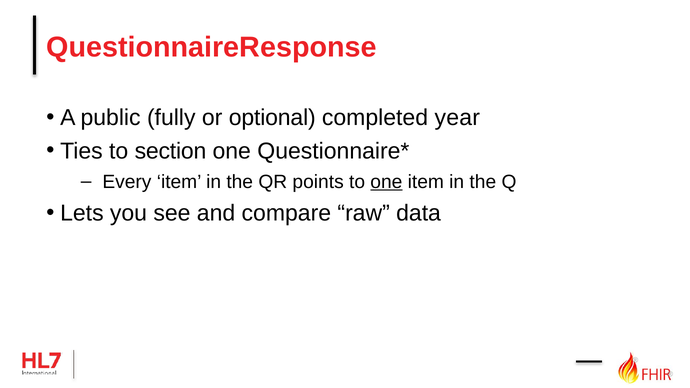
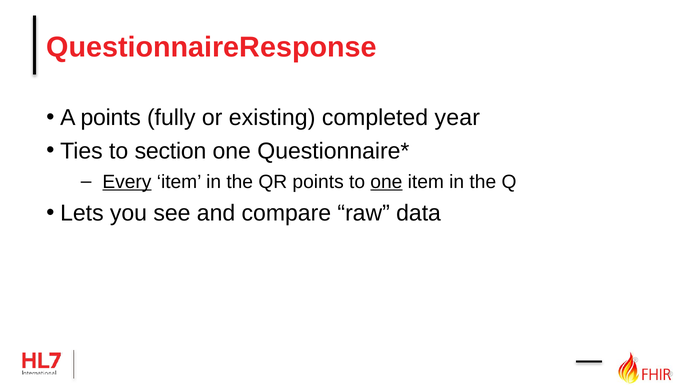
A public: public -> points
optional: optional -> existing
Every underline: none -> present
